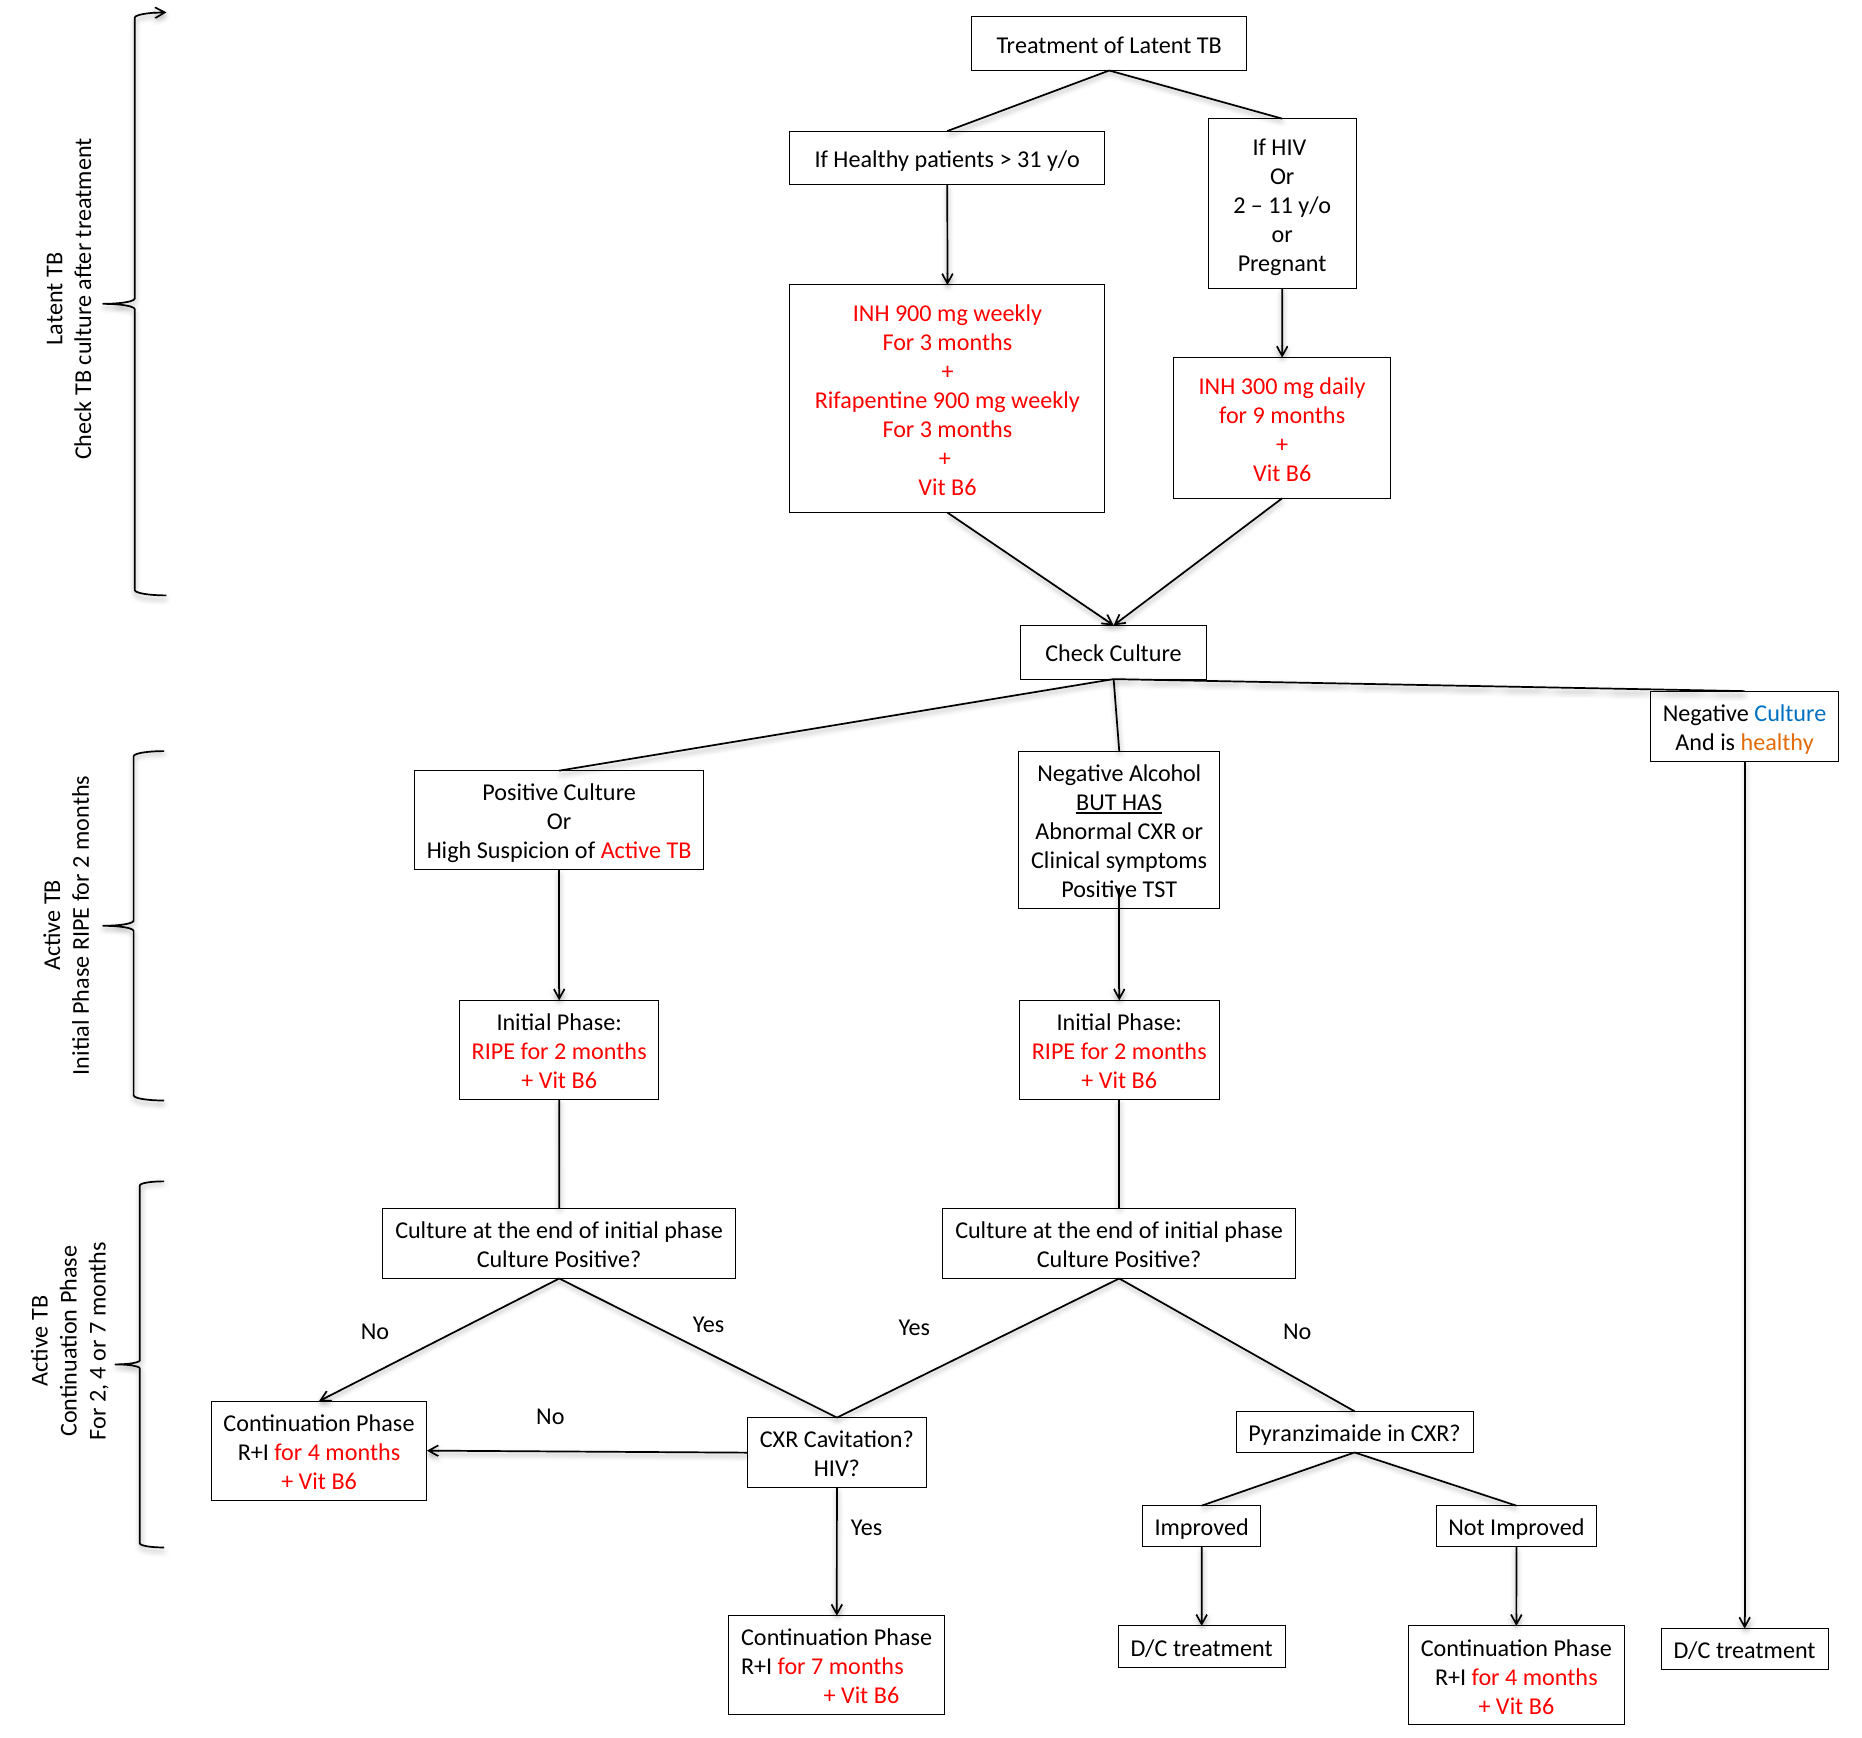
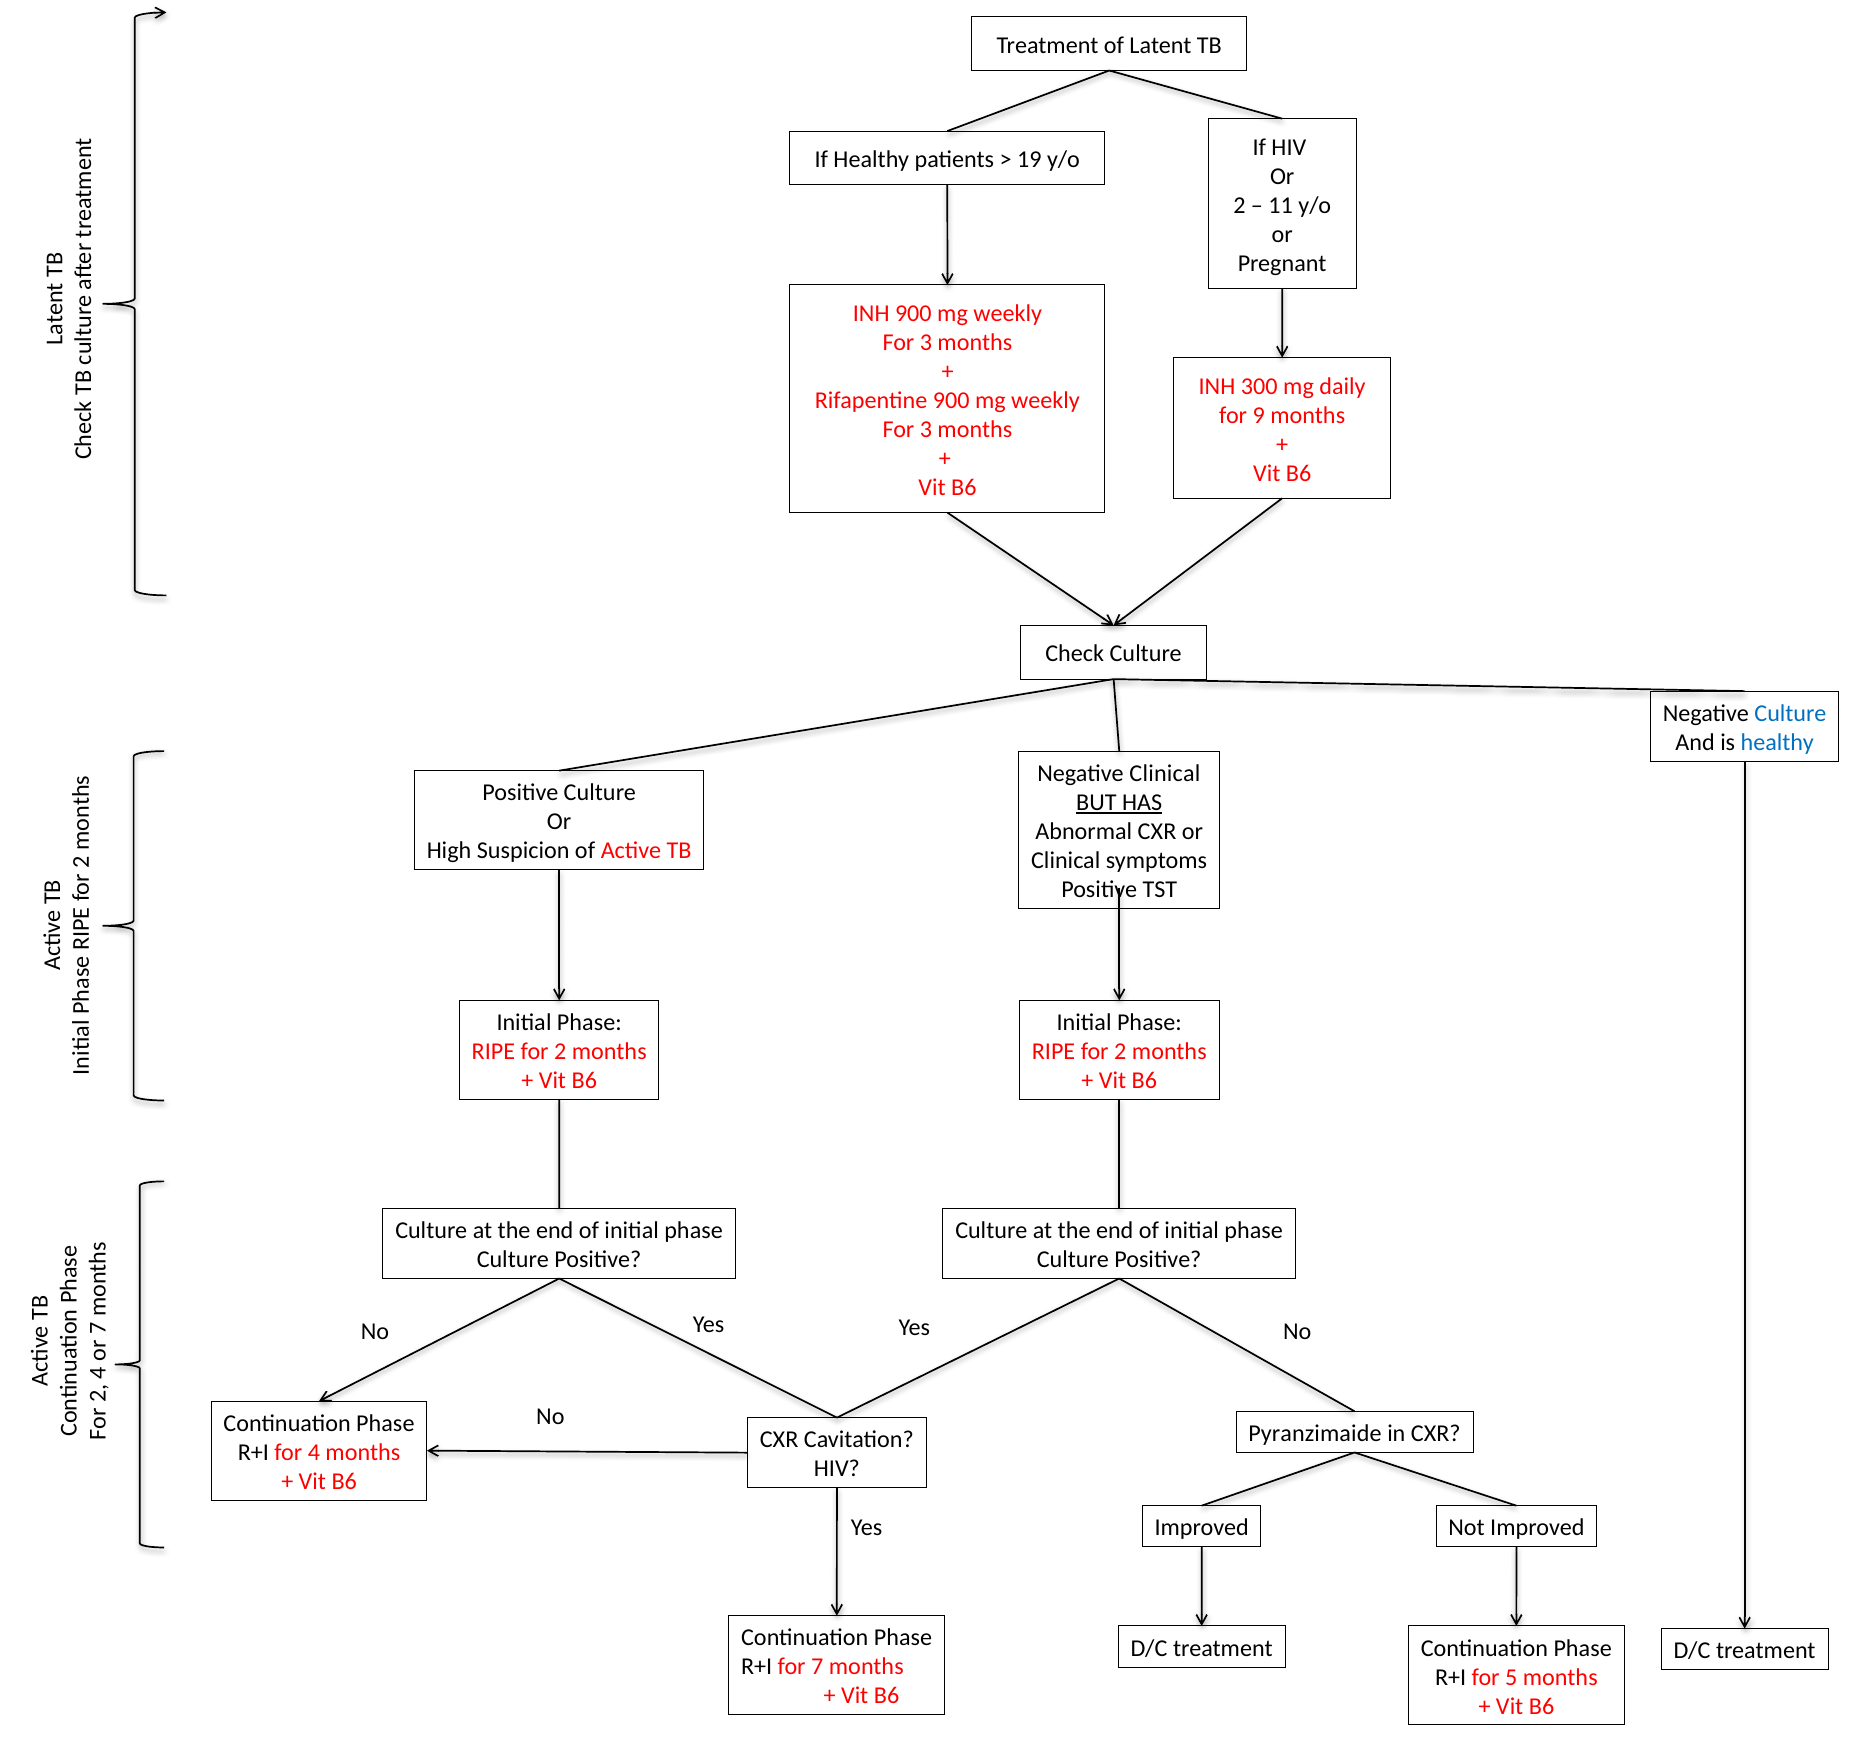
31: 31 -> 19
healthy at (1777, 742) colour: orange -> blue
Negative Alcohol: Alcohol -> Clinical
4 at (1511, 1677): 4 -> 5
